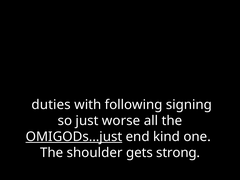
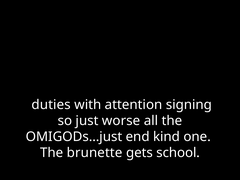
following: following -> attention
OMIGODs…just underline: present -> none
shoulder: shoulder -> brunette
strong: strong -> school
